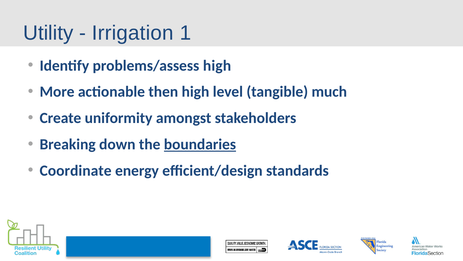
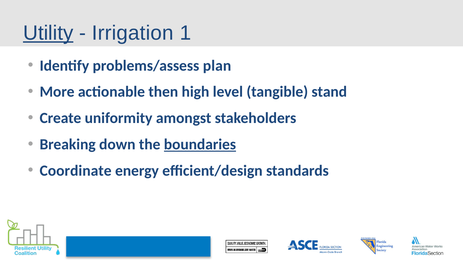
Utility underline: none -> present
problems/assess high: high -> plan
much: much -> stand
